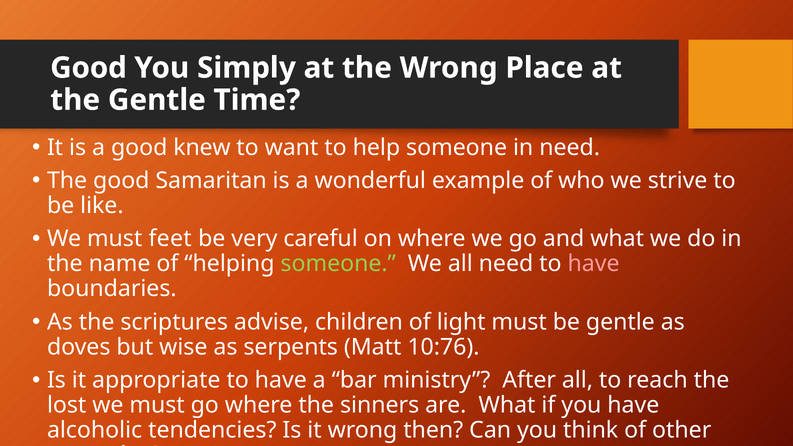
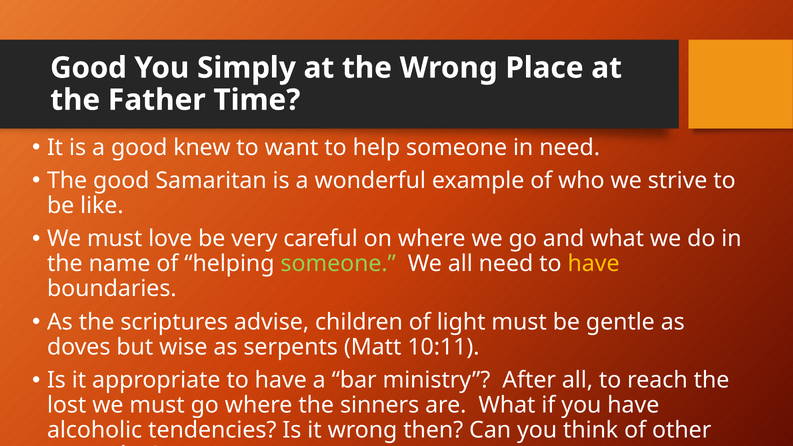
the Gentle: Gentle -> Father
feet: feet -> love
have at (594, 264) colour: pink -> yellow
10:76: 10:76 -> 10:11
